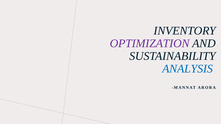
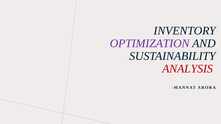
ANALYSIS colour: blue -> red
